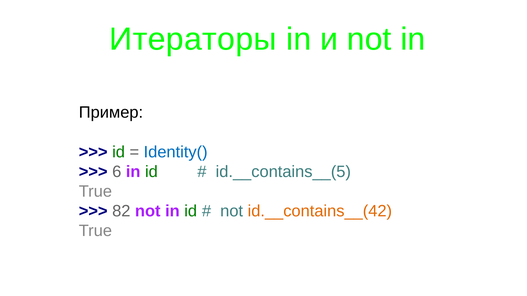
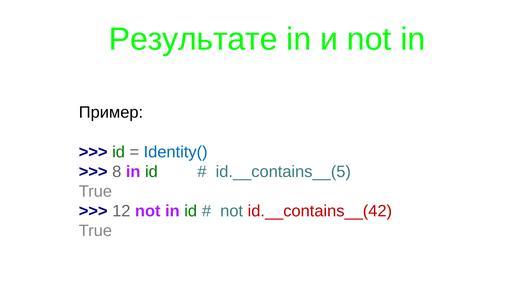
Итераторы: Итераторы -> Результате
6: 6 -> 8
82: 82 -> 12
id.__contains__(42 colour: orange -> red
